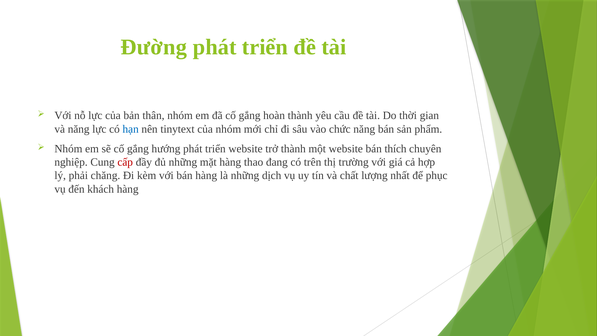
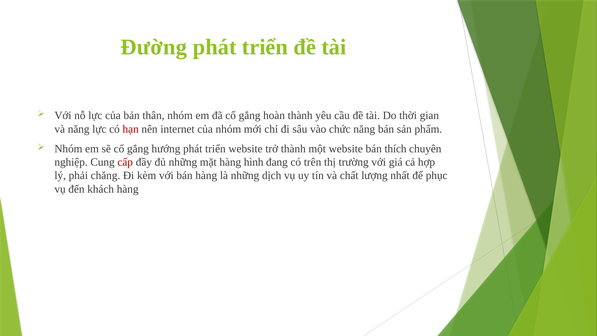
hạn colour: blue -> red
tinytext: tinytext -> internet
thao: thao -> hình
